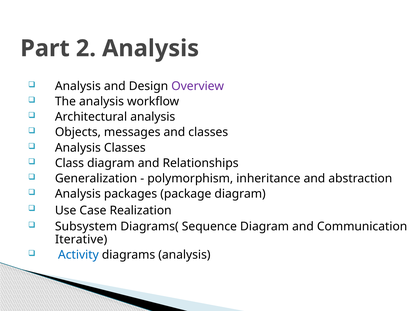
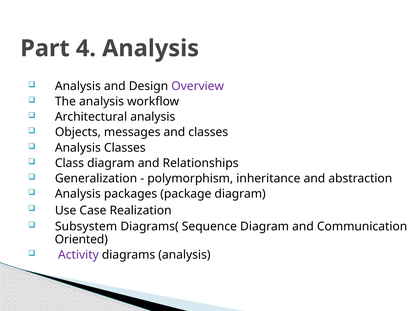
2: 2 -> 4
Iterative: Iterative -> Oriented
Activity colour: blue -> purple
